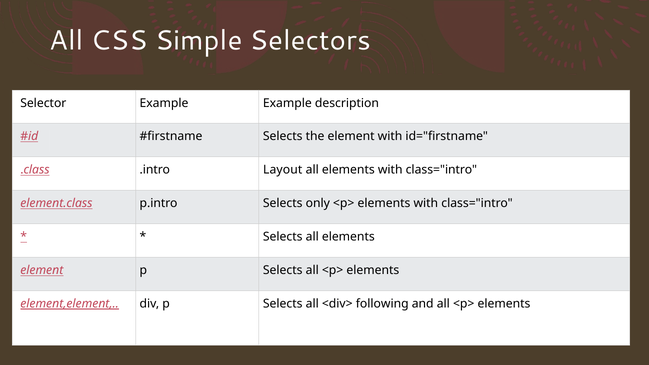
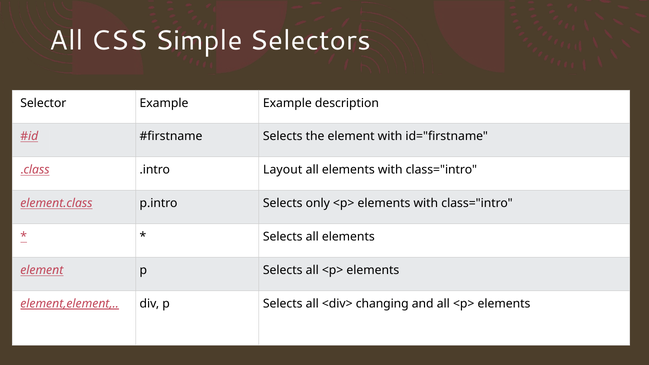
following: following -> changing
